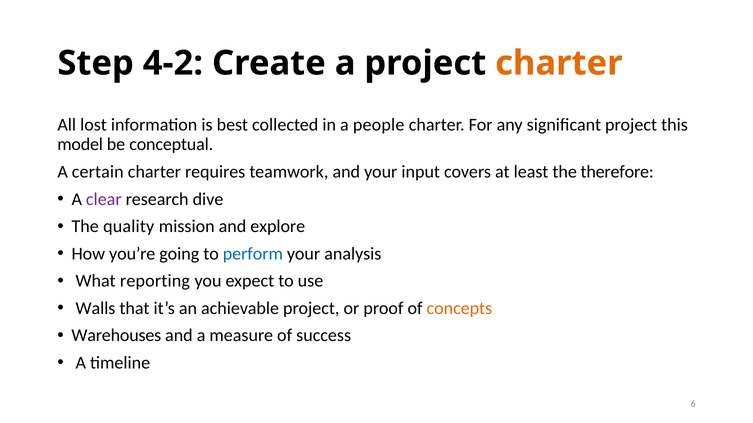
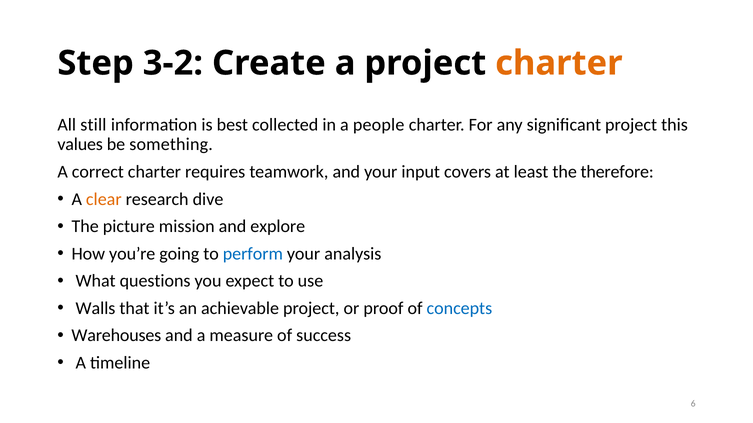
4-2: 4-2 -> 3-2
lost: lost -> still
model: model -> values
conceptual: conceptual -> something
certain: certain -> correct
clear colour: purple -> orange
quality: quality -> picture
reporting: reporting -> questions
concepts colour: orange -> blue
